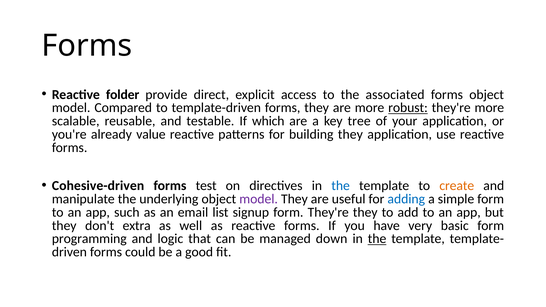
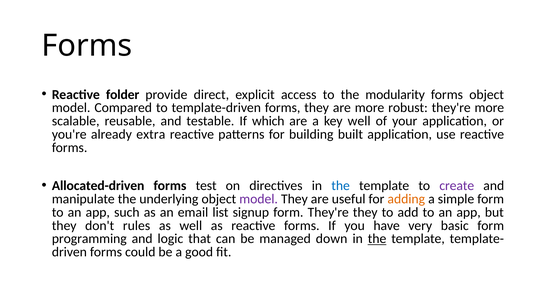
associated: associated -> modularity
robust underline: present -> none
key tree: tree -> well
value: value -> extra
building they: they -> built
Cohesive-driven: Cohesive-driven -> Allocated-driven
create colour: orange -> purple
adding colour: blue -> orange
extra: extra -> rules
